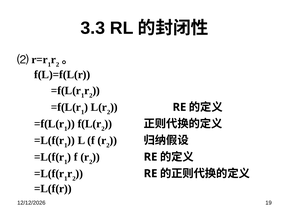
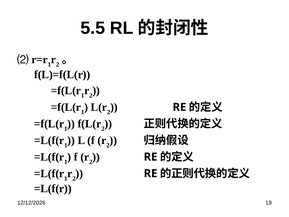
3.3: 3.3 -> 5.5
